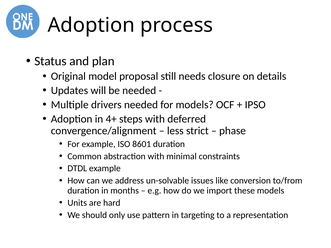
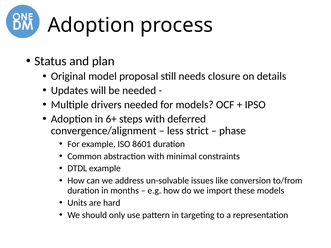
4+: 4+ -> 6+
